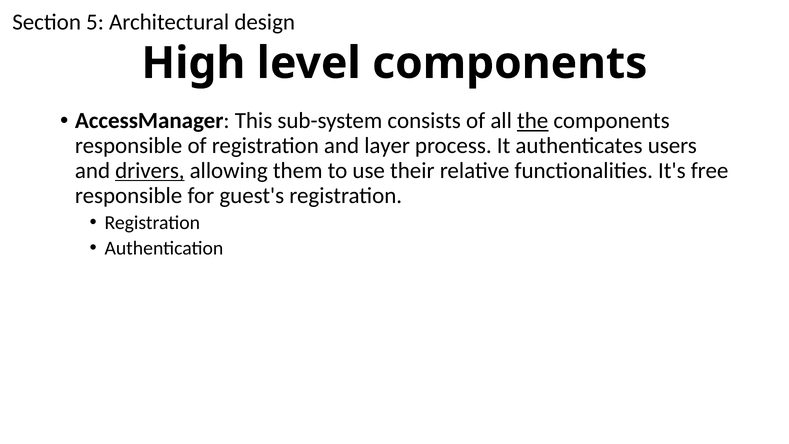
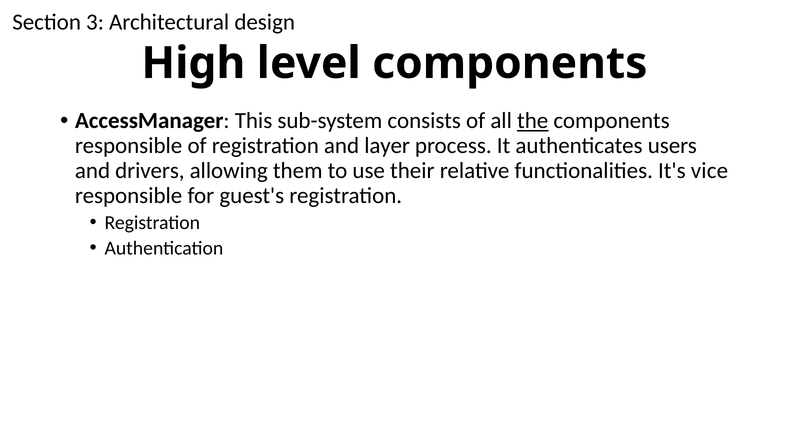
5: 5 -> 3
drivers underline: present -> none
free: free -> vice
